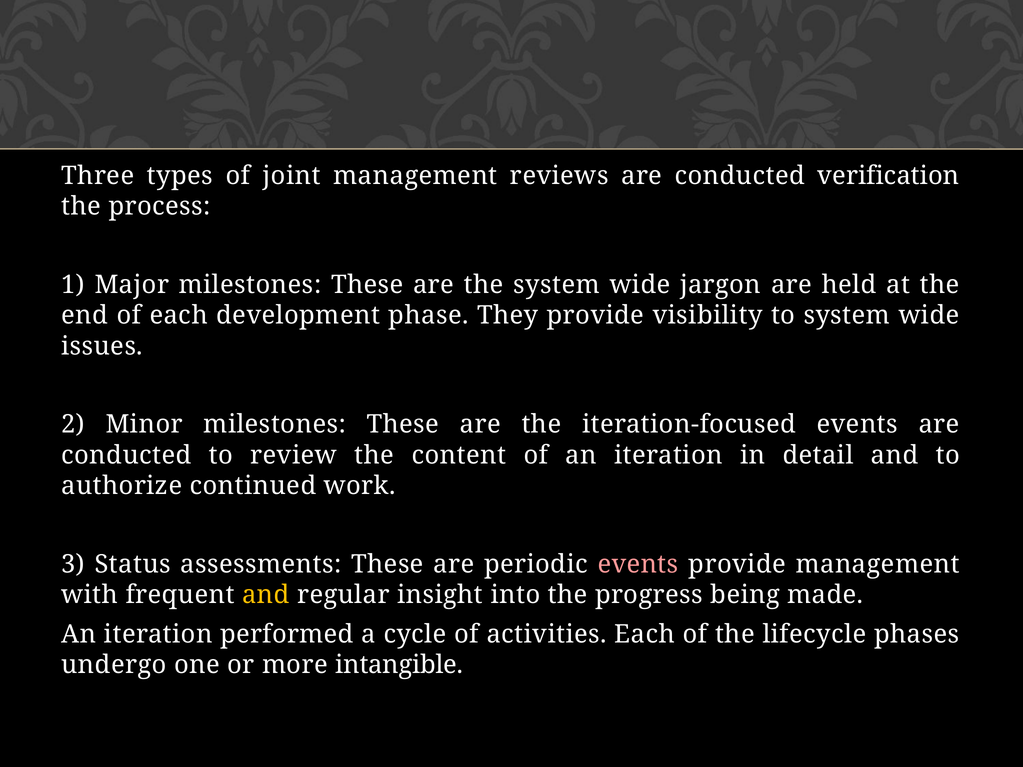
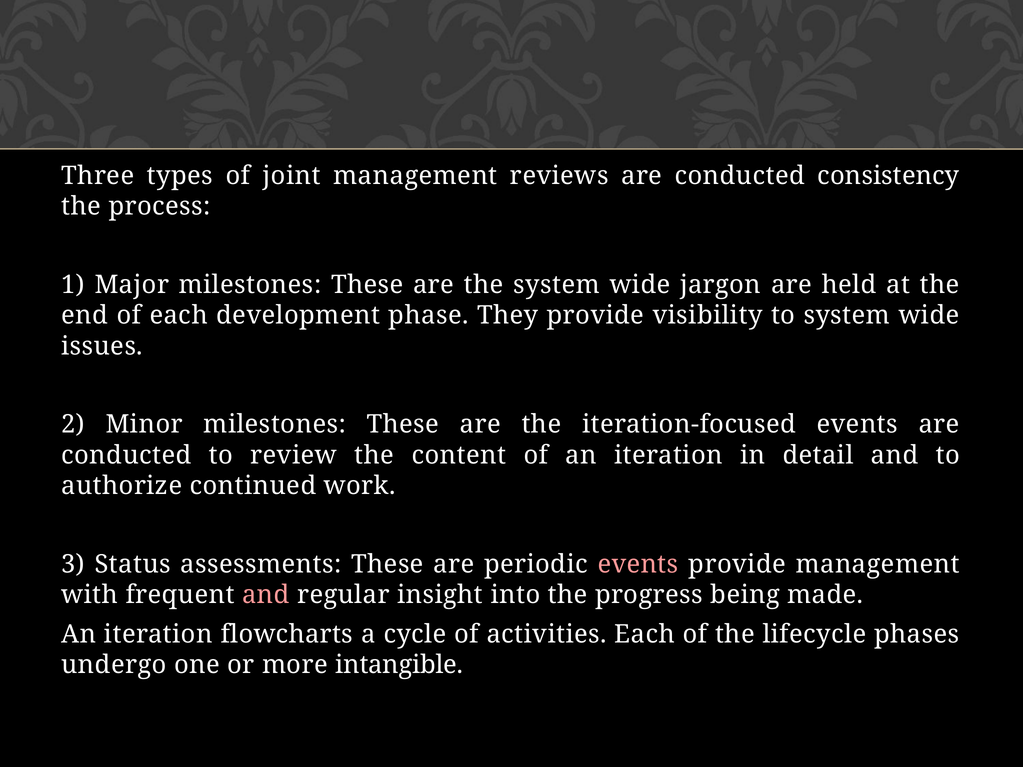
verification: verification -> consistency
and at (266, 595) colour: yellow -> pink
performed: performed -> flowcharts
